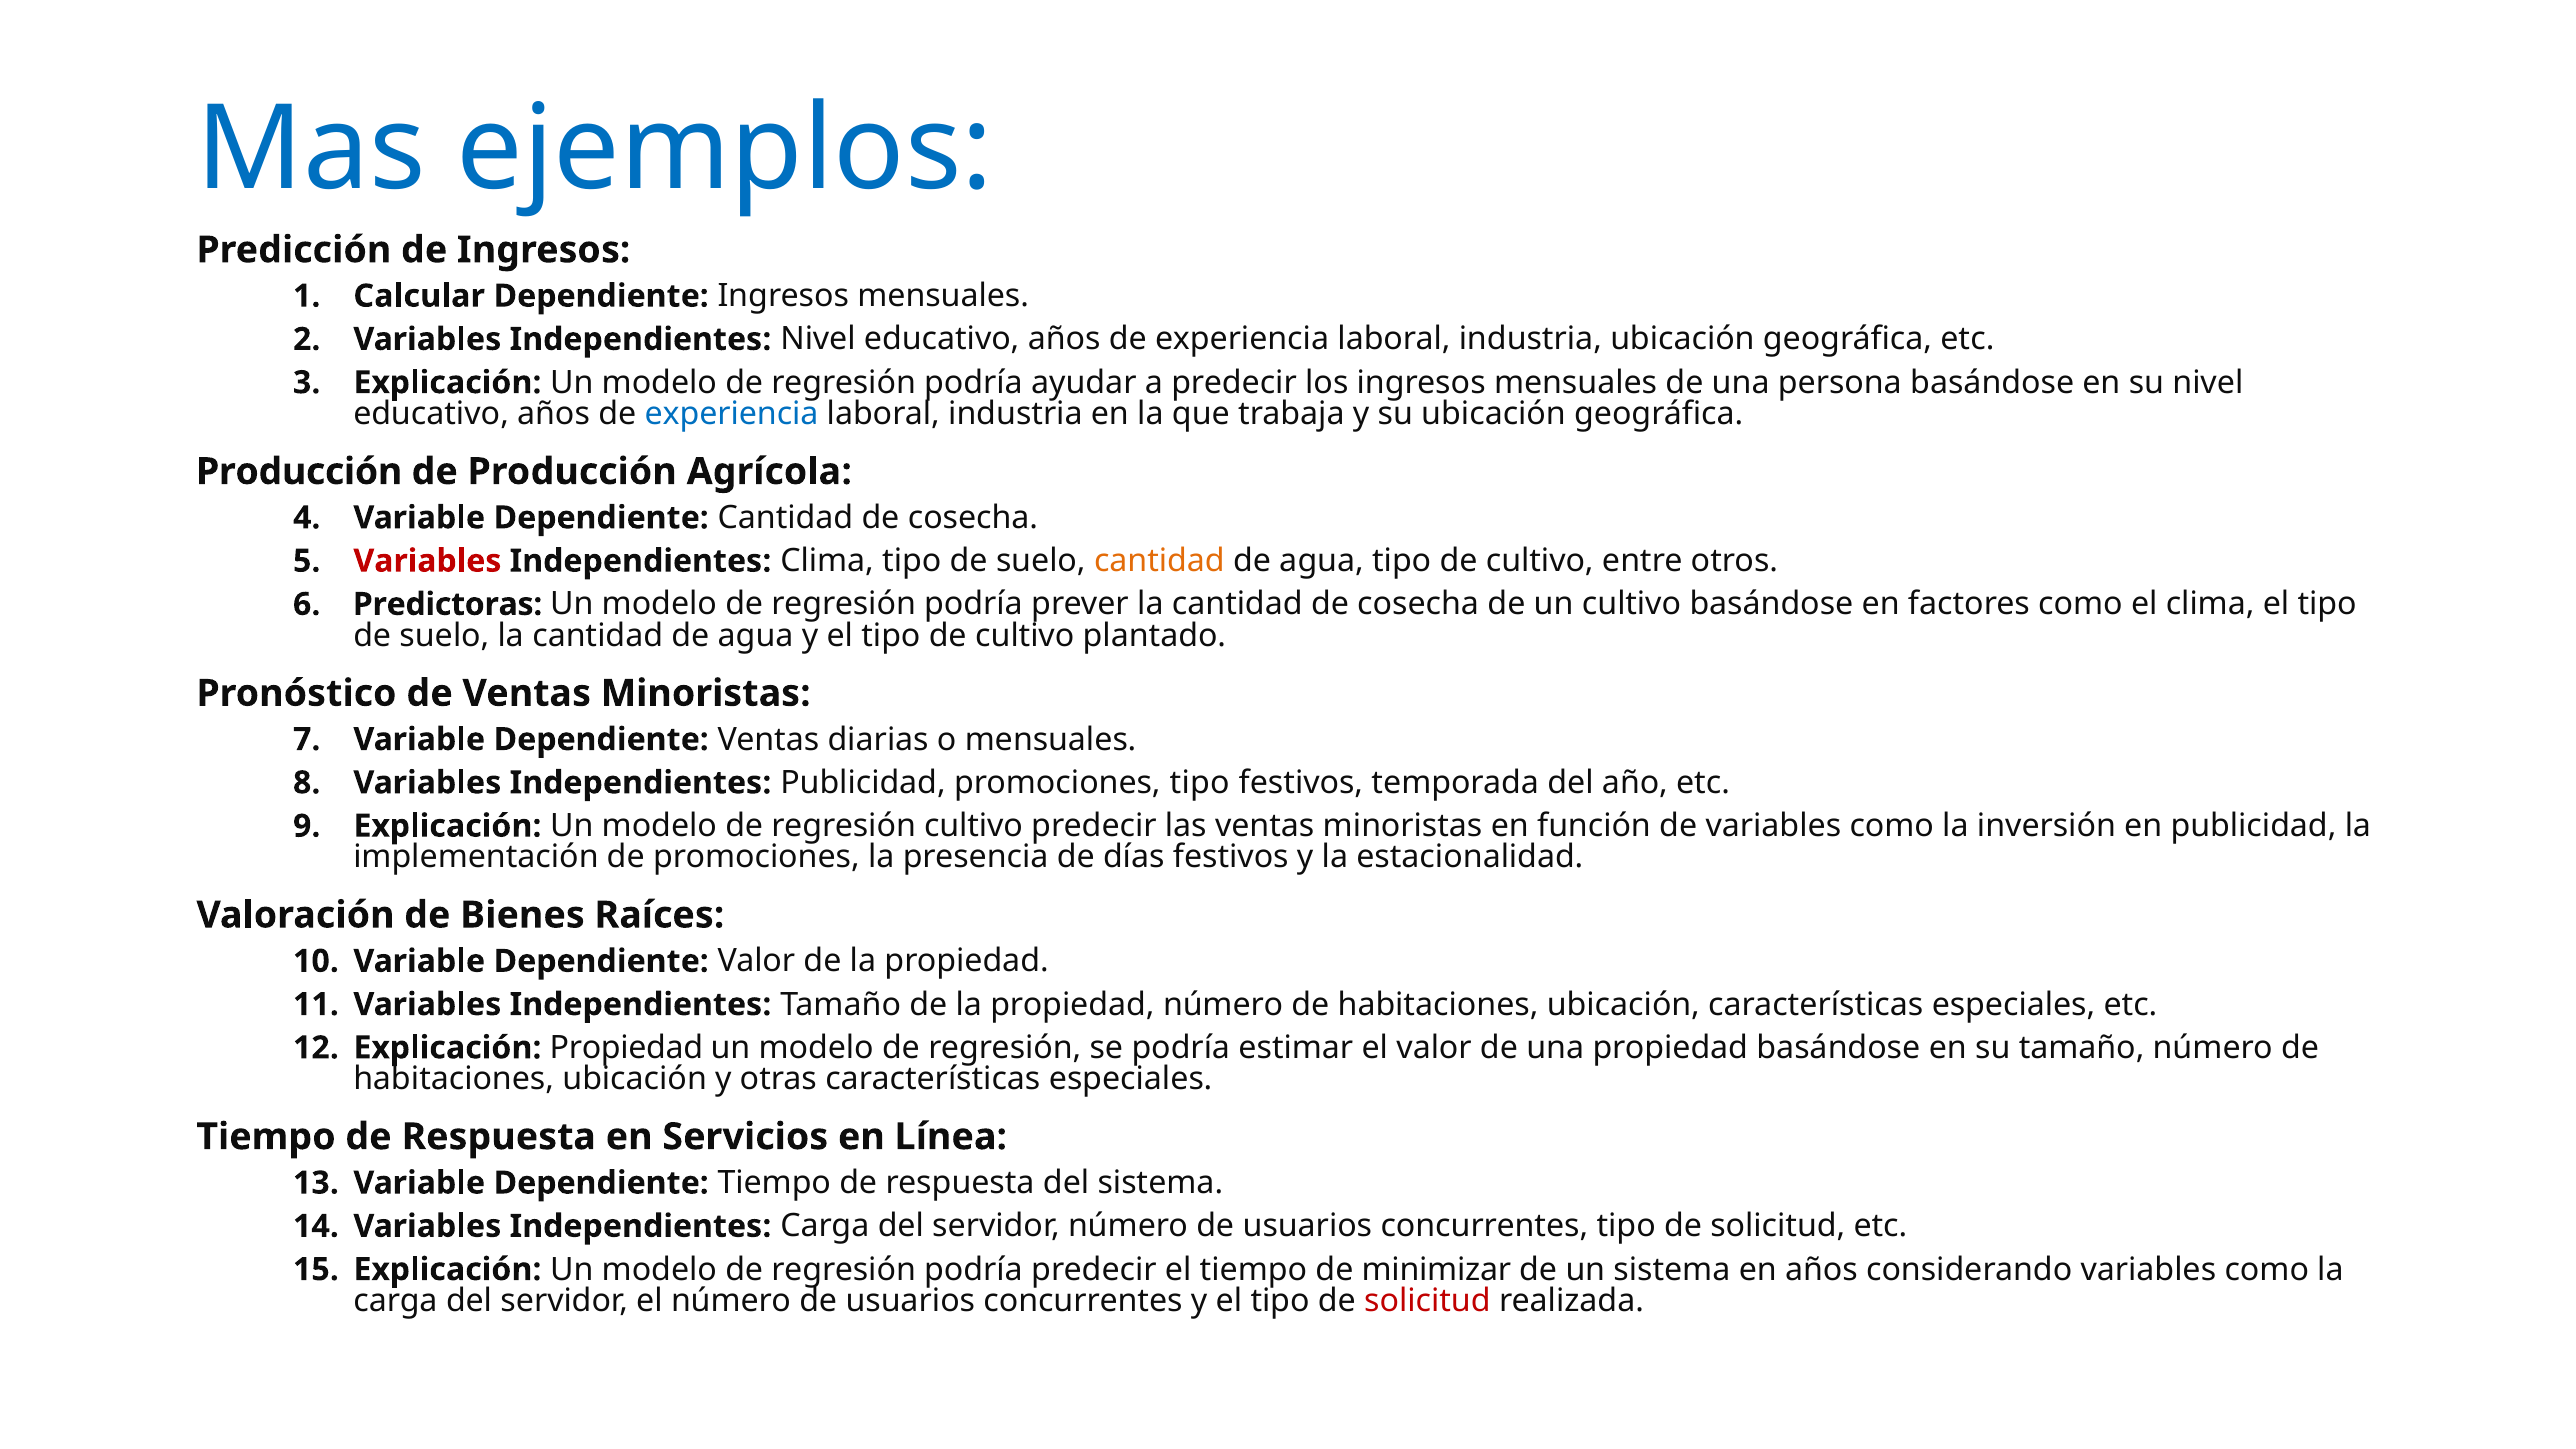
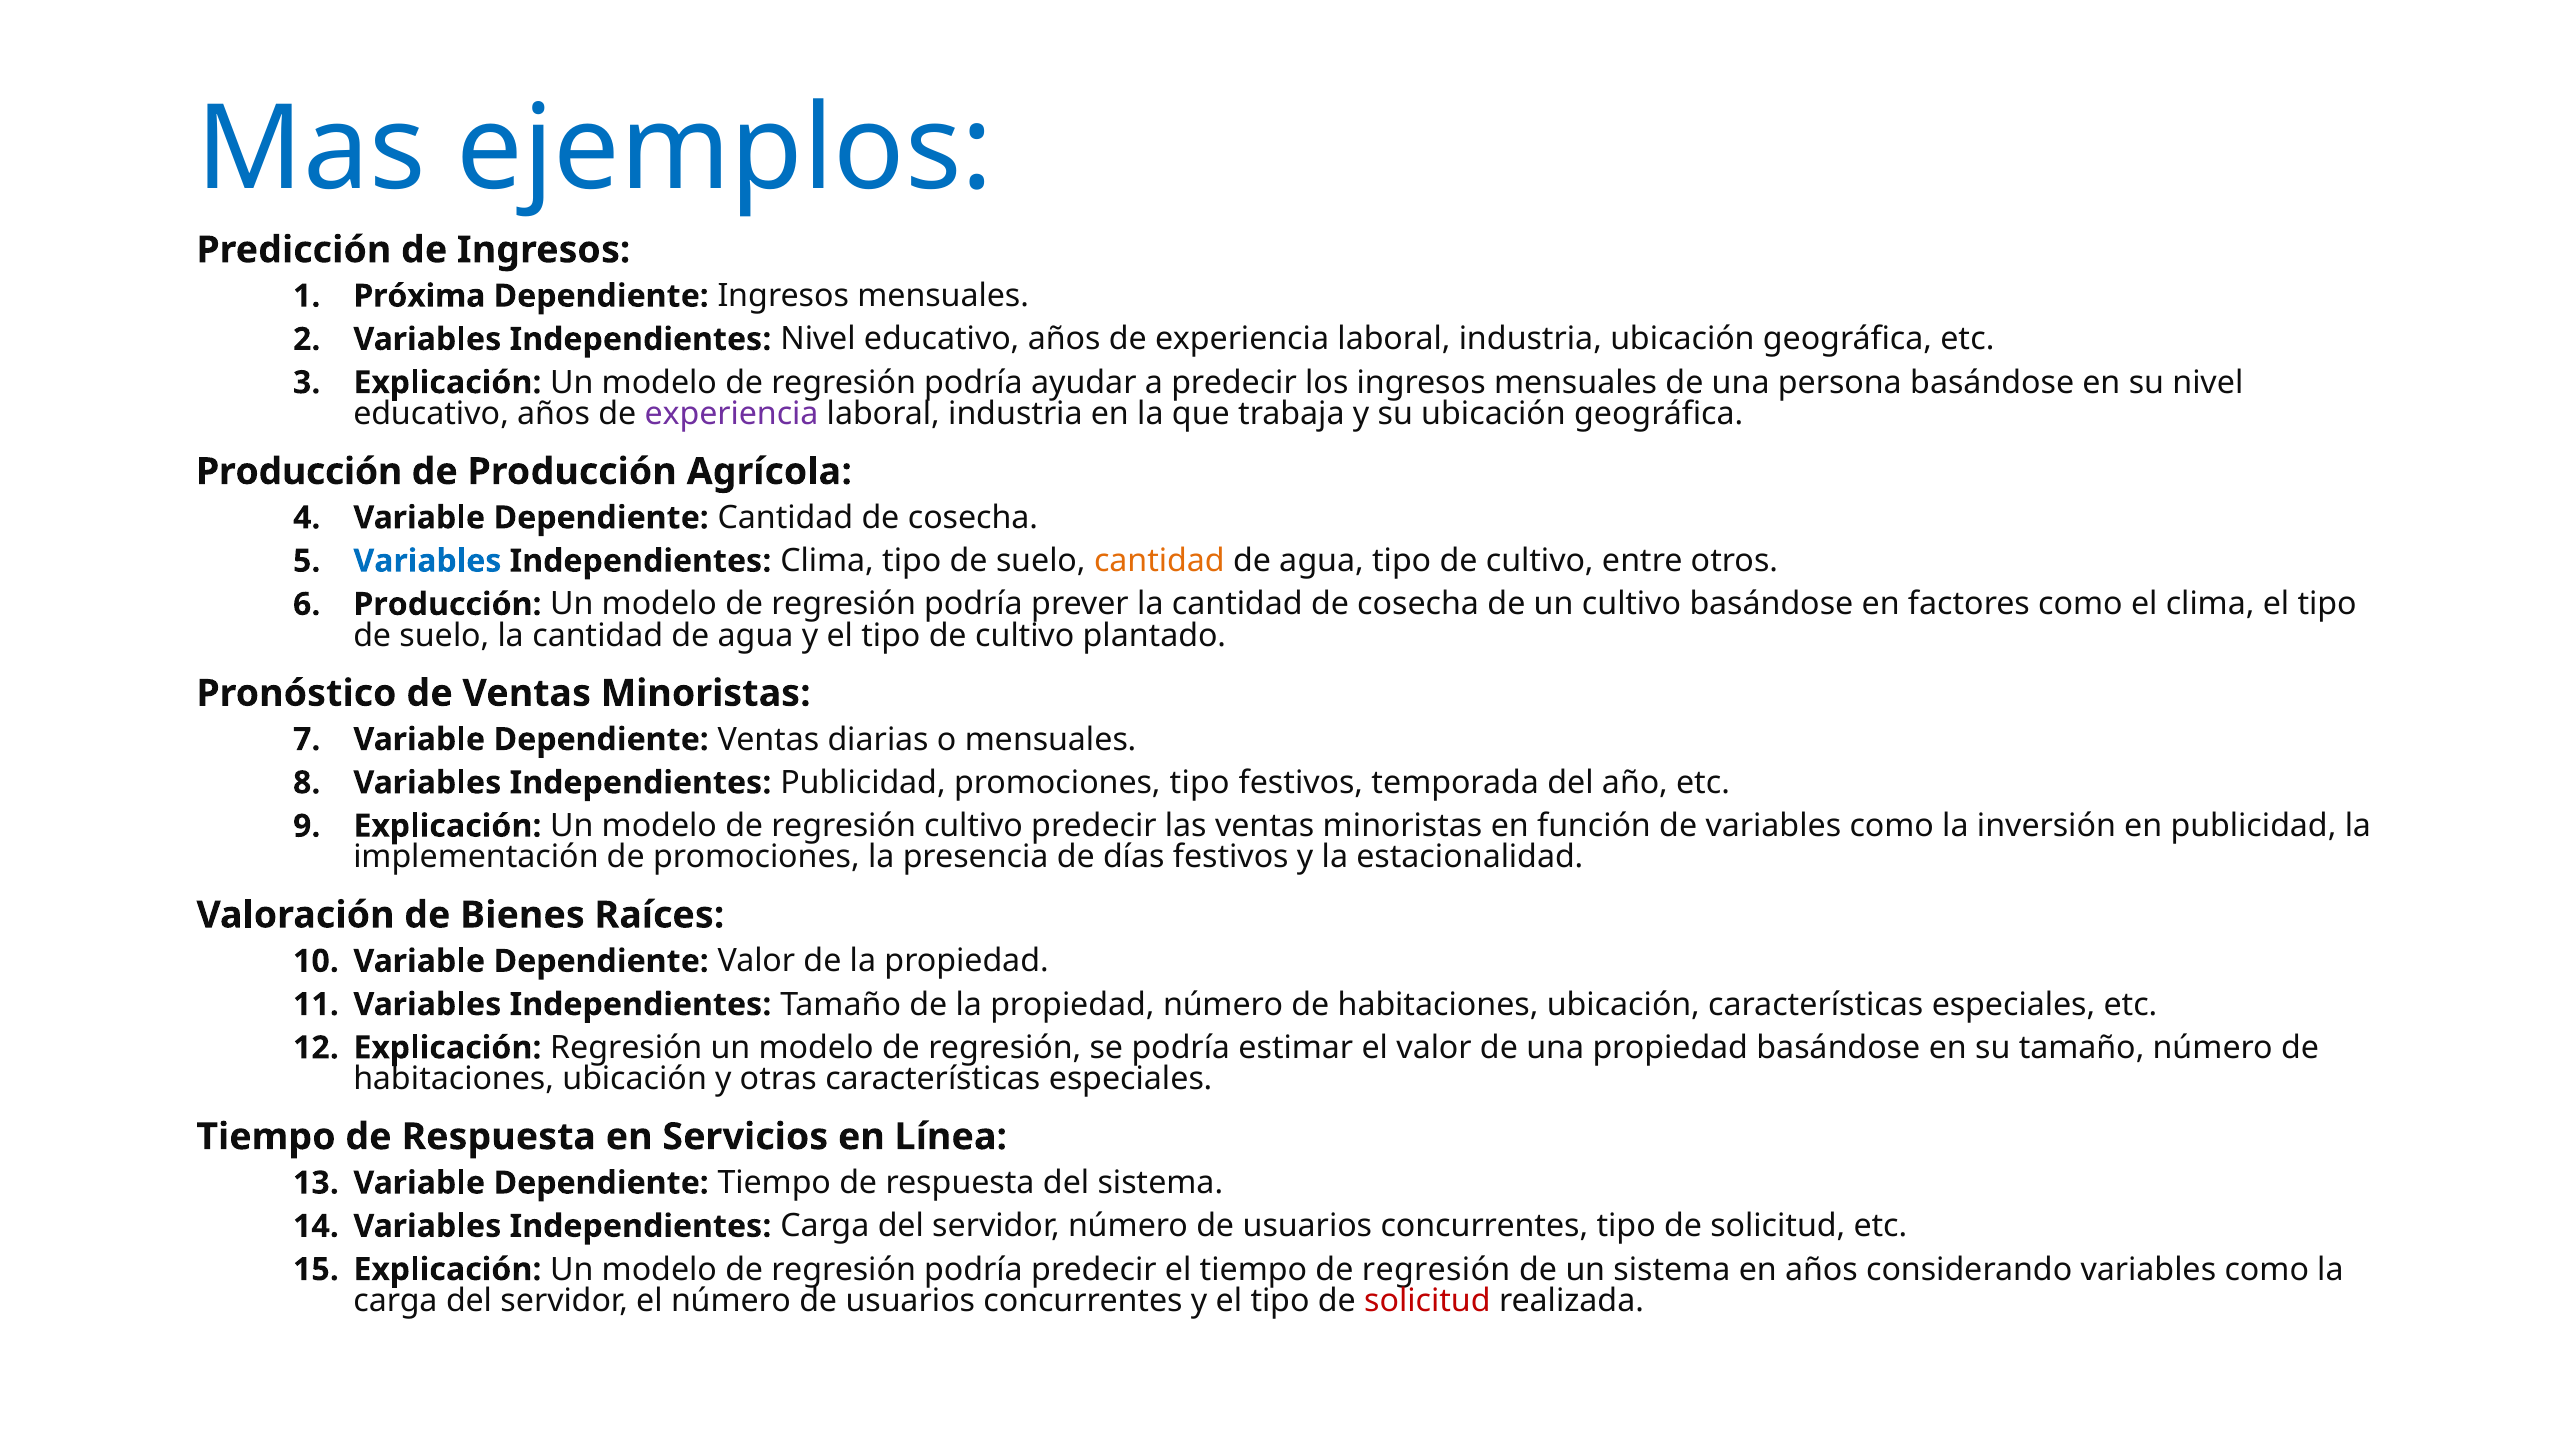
Calcular: Calcular -> Próxima
experiencia at (732, 414) colour: blue -> purple
Variables at (427, 561) colour: red -> blue
Predictoras at (448, 604): Predictoras -> Producción
Explicación Propiedad: Propiedad -> Regresión
tiempo de minimizar: minimizar -> regresión
